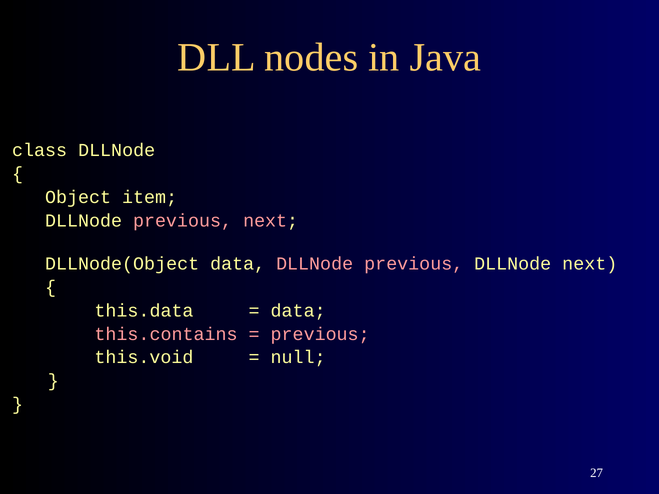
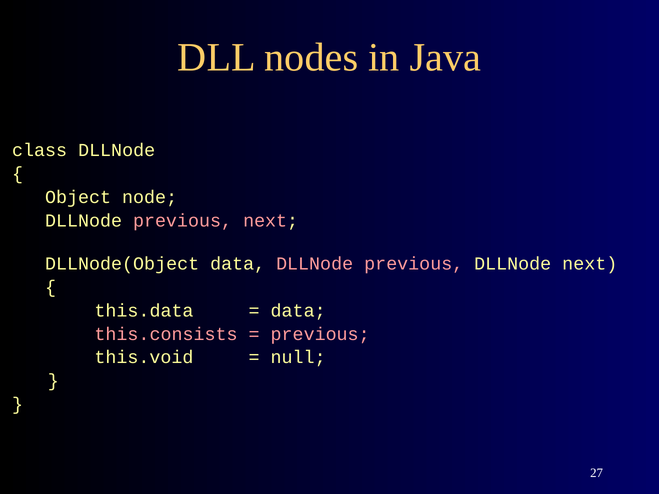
item: item -> node
this.contains: this.contains -> this.consists
